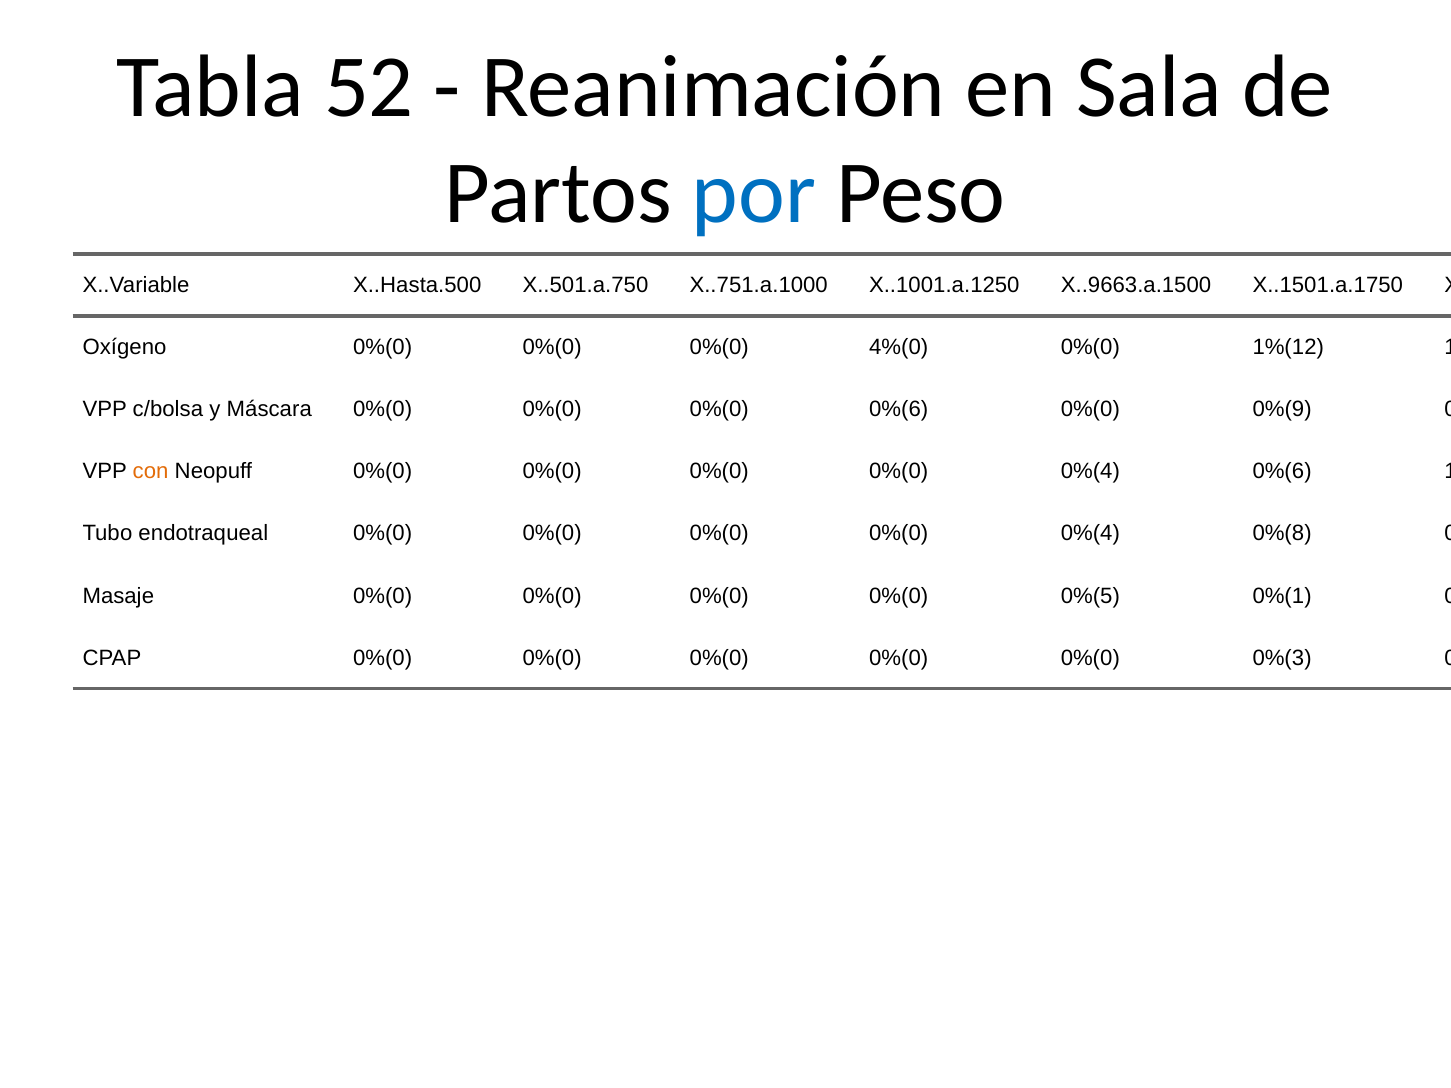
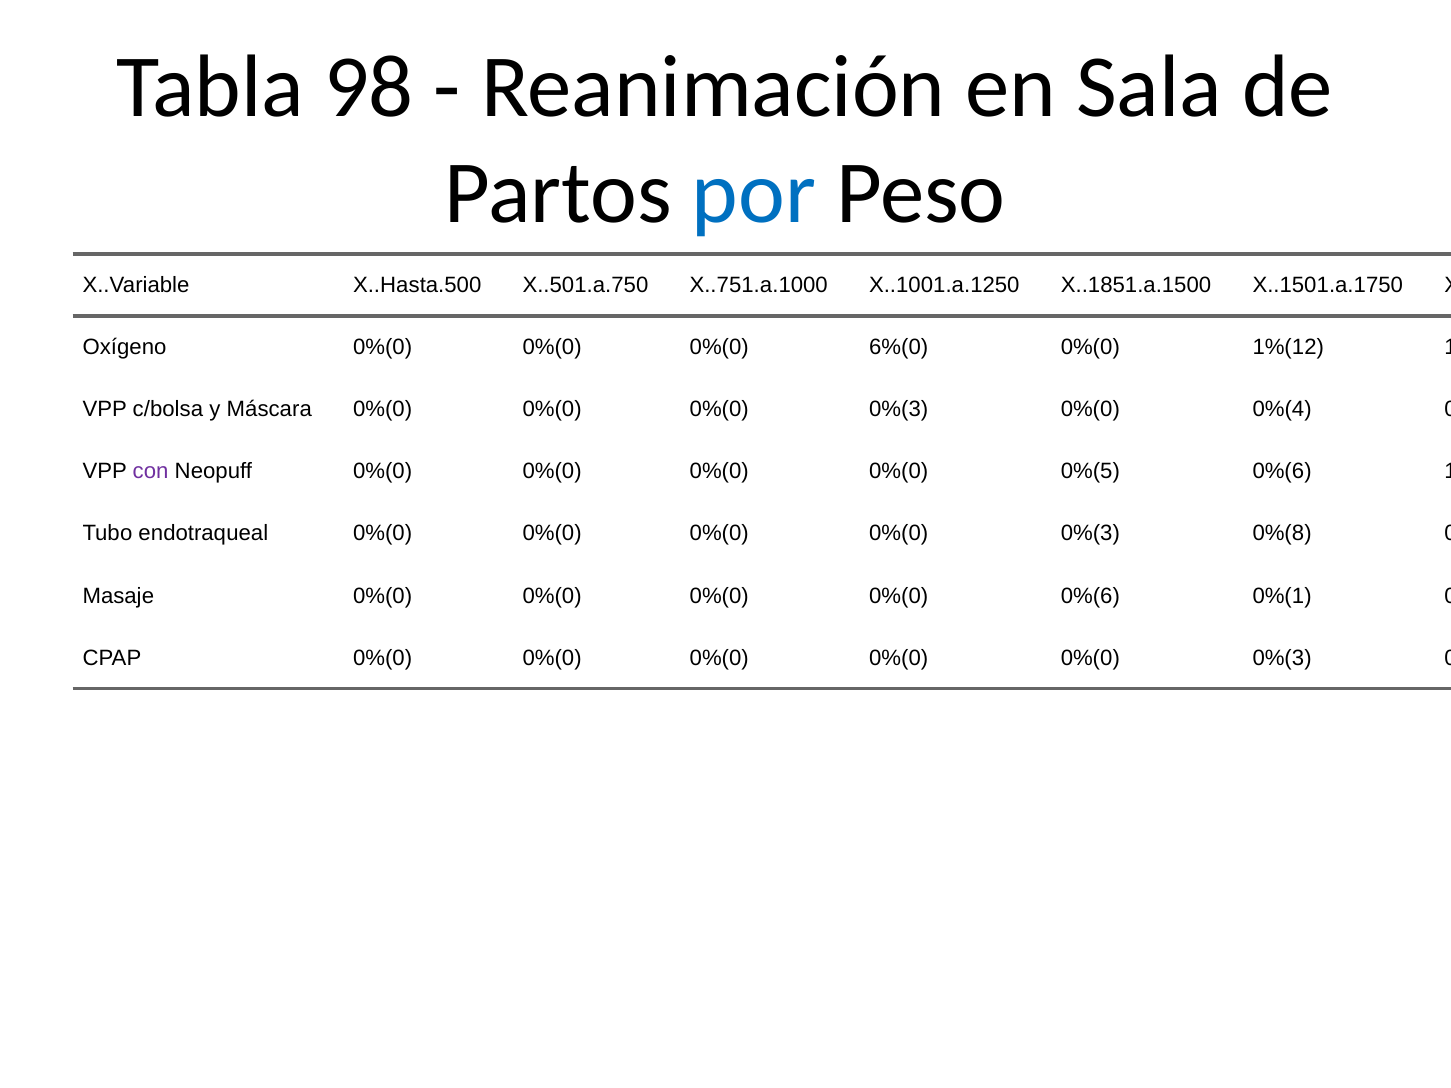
52: 52 -> 98
X..9663.a.1500: X..9663.a.1500 -> X..1851.a.1500
4%(0: 4%(0 -> 6%(0
0%(6 at (899, 409): 0%(6 -> 0%(3
0%(0 0%(9: 0%(9 -> 0%(4
con colour: orange -> purple
0%(4 at (1090, 472): 0%(4 -> 0%(5
0%(4 at (1090, 534): 0%(4 -> 0%(3
0%(0 0%(5: 0%(5 -> 0%(6
